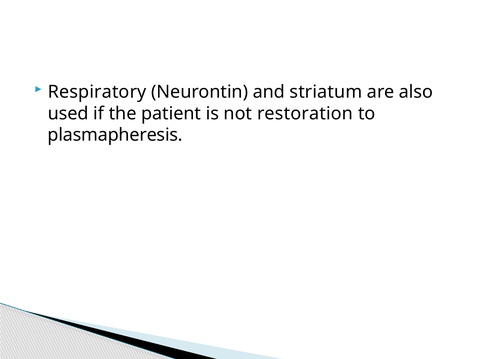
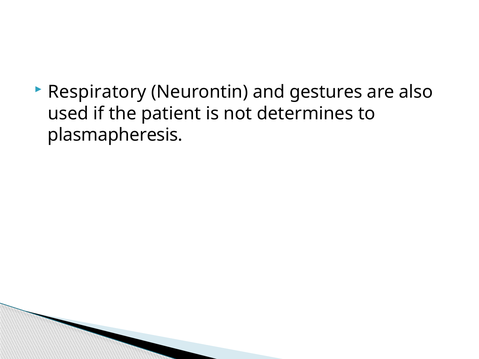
striatum: striatum -> gestures
restoration: restoration -> determines
